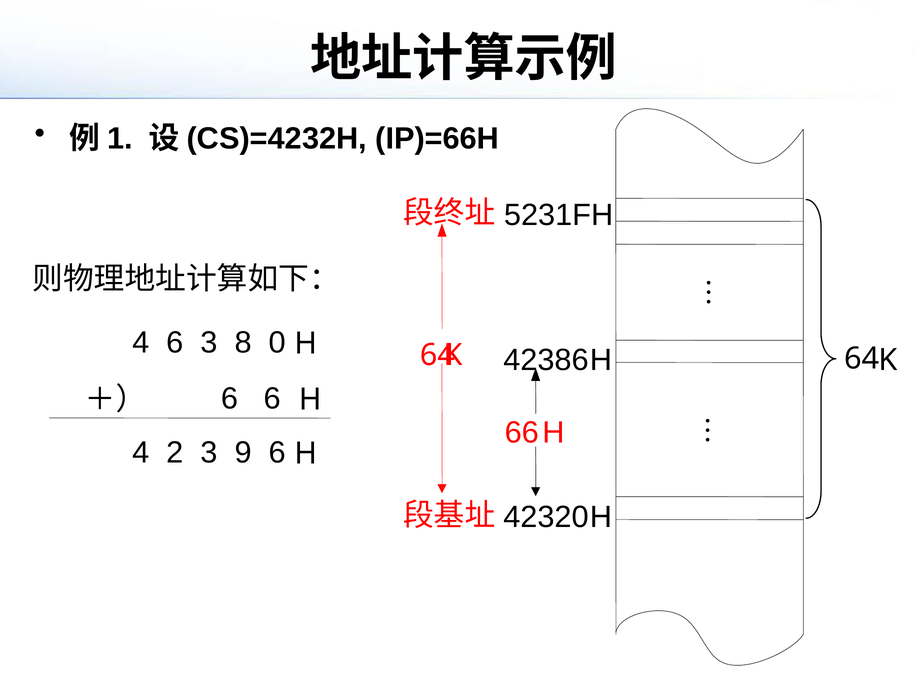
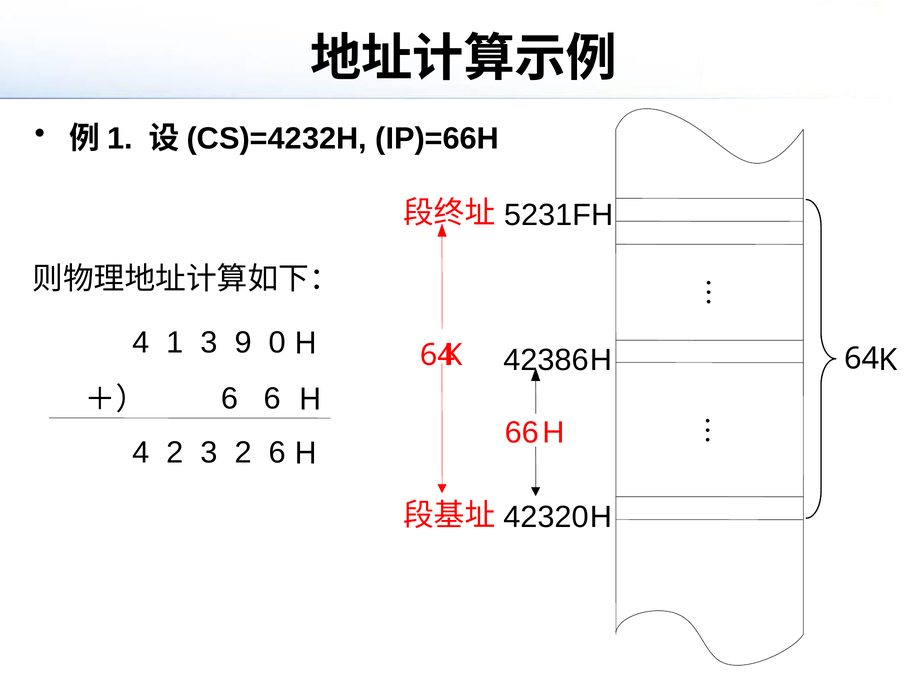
4 6: 6 -> 1
8: 8 -> 9
3 9: 9 -> 2
